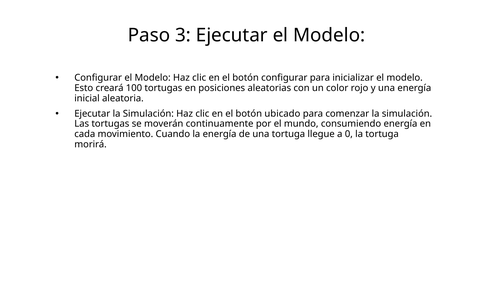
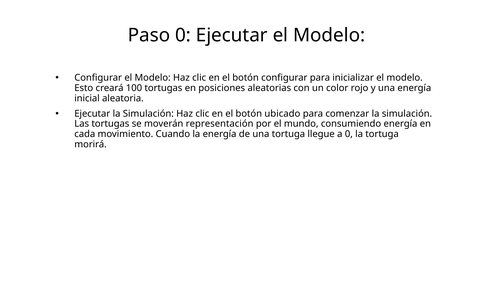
Paso 3: 3 -> 0
continuamente: continuamente -> representación
